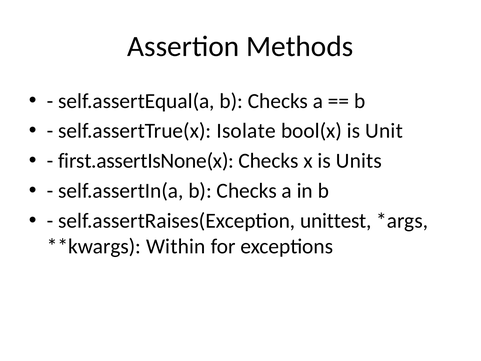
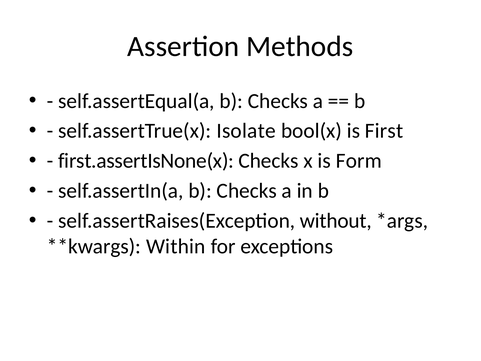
Unit: Unit -> First
Units: Units -> Form
unittest: unittest -> without
